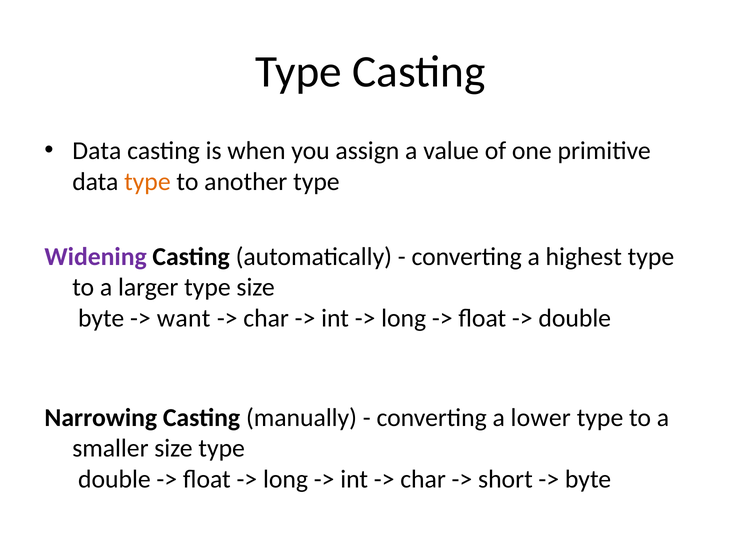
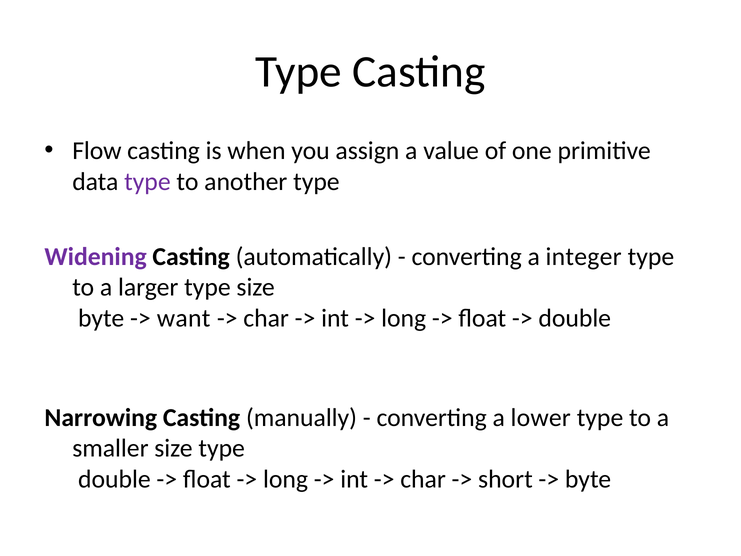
Data at (97, 151): Data -> Flow
type at (147, 181) colour: orange -> purple
highest: highest -> integer
